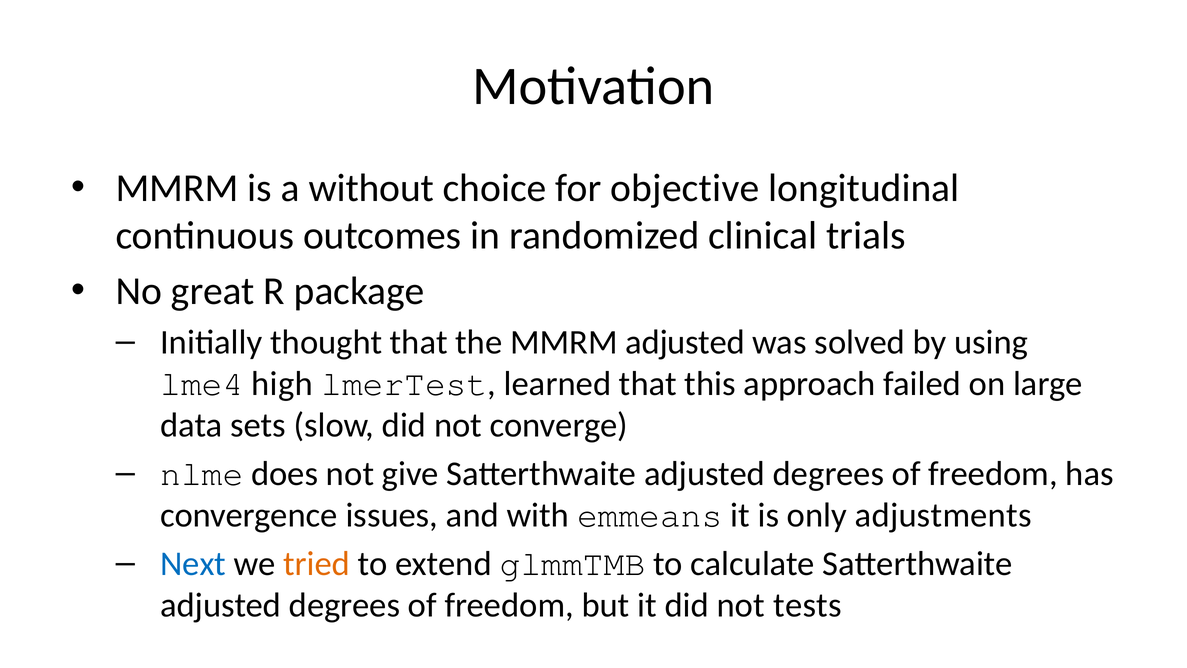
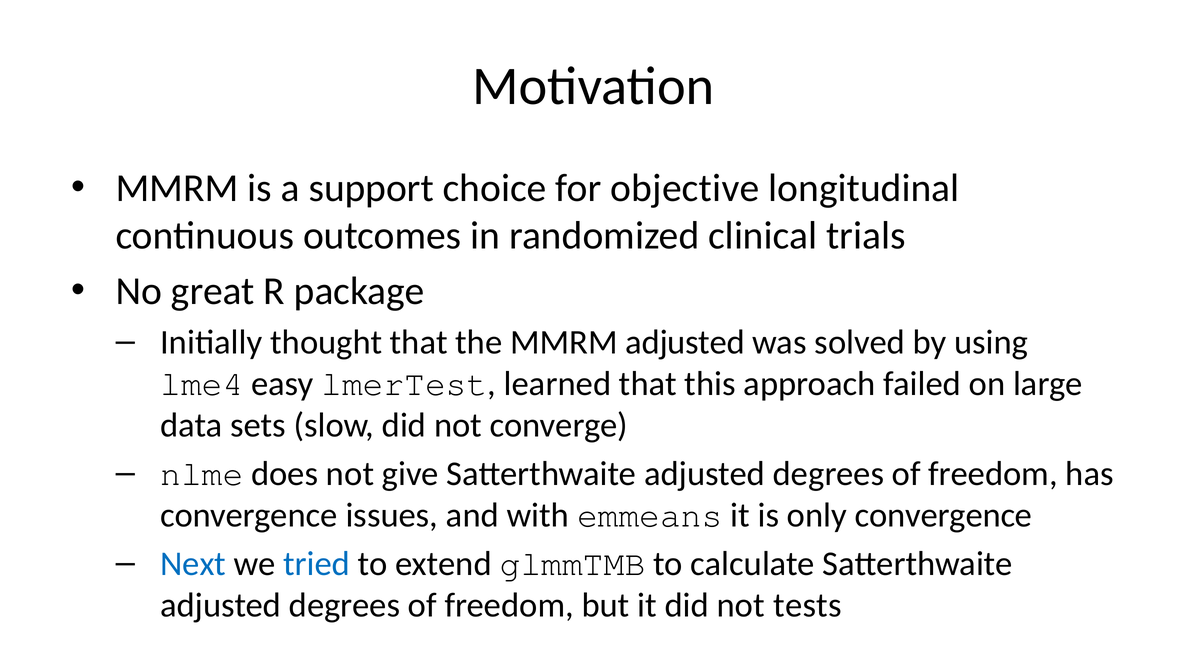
without: without -> support
high: high -> easy
only adjustments: adjustments -> convergence
tried colour: orange -> blue
